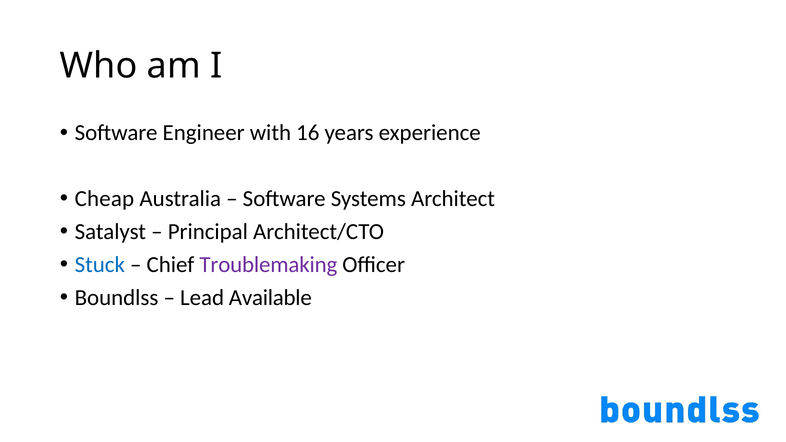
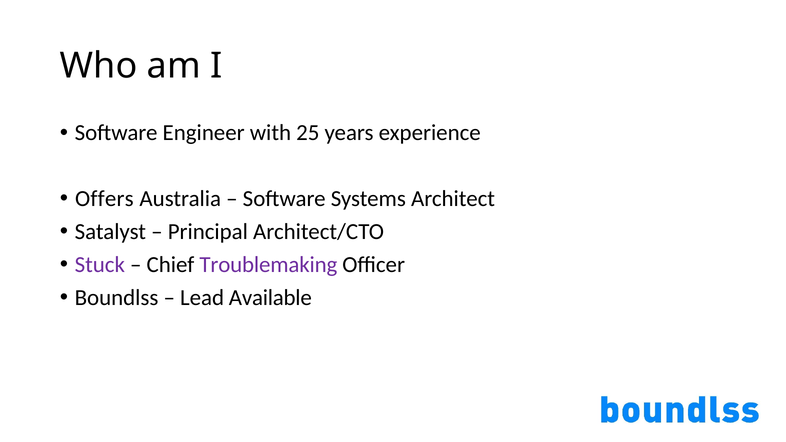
16: 16 -> 25
Cheap: Cheap -> Offers
Stuck colour: blue -> purple
